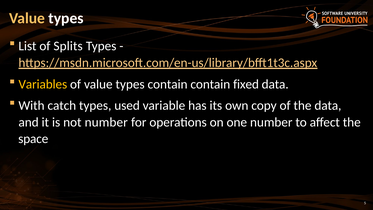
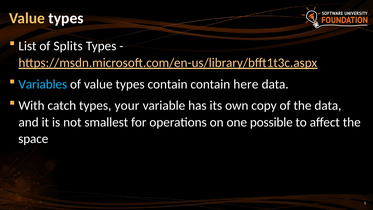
Variables colour: yellow -> light blue
fixed: fixed -> here
used: used -> your
not number: number -> smallest
one number: number -> possible
